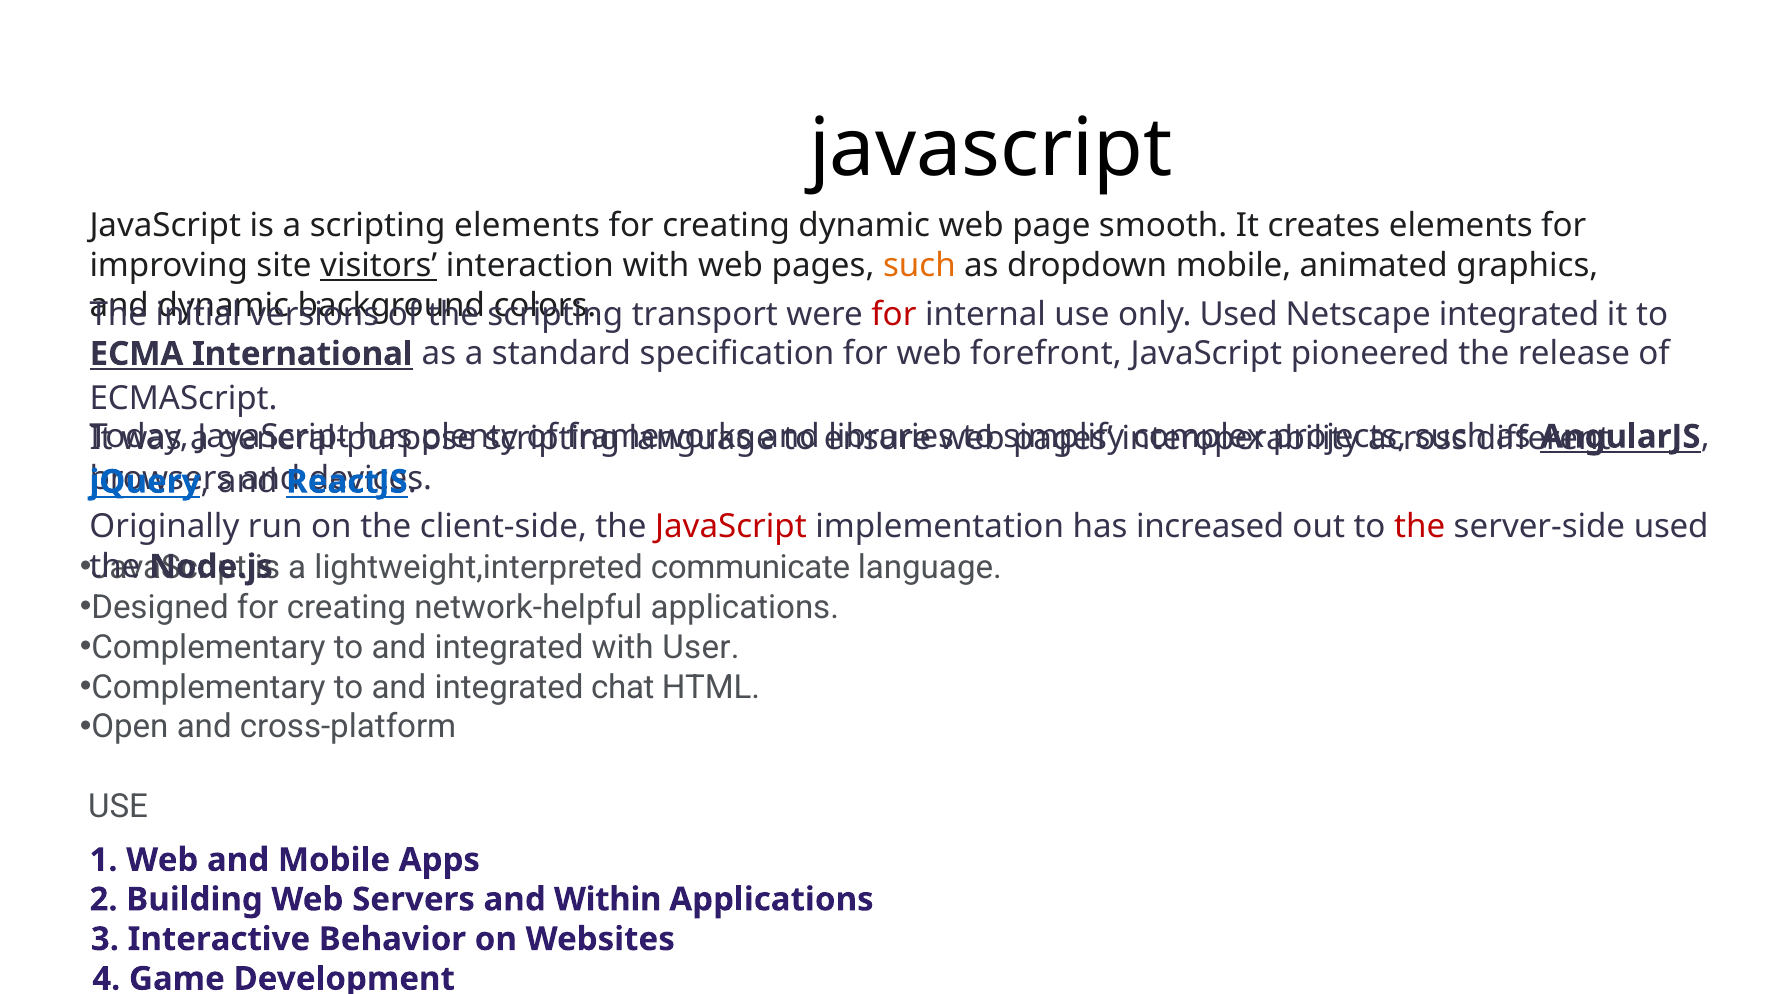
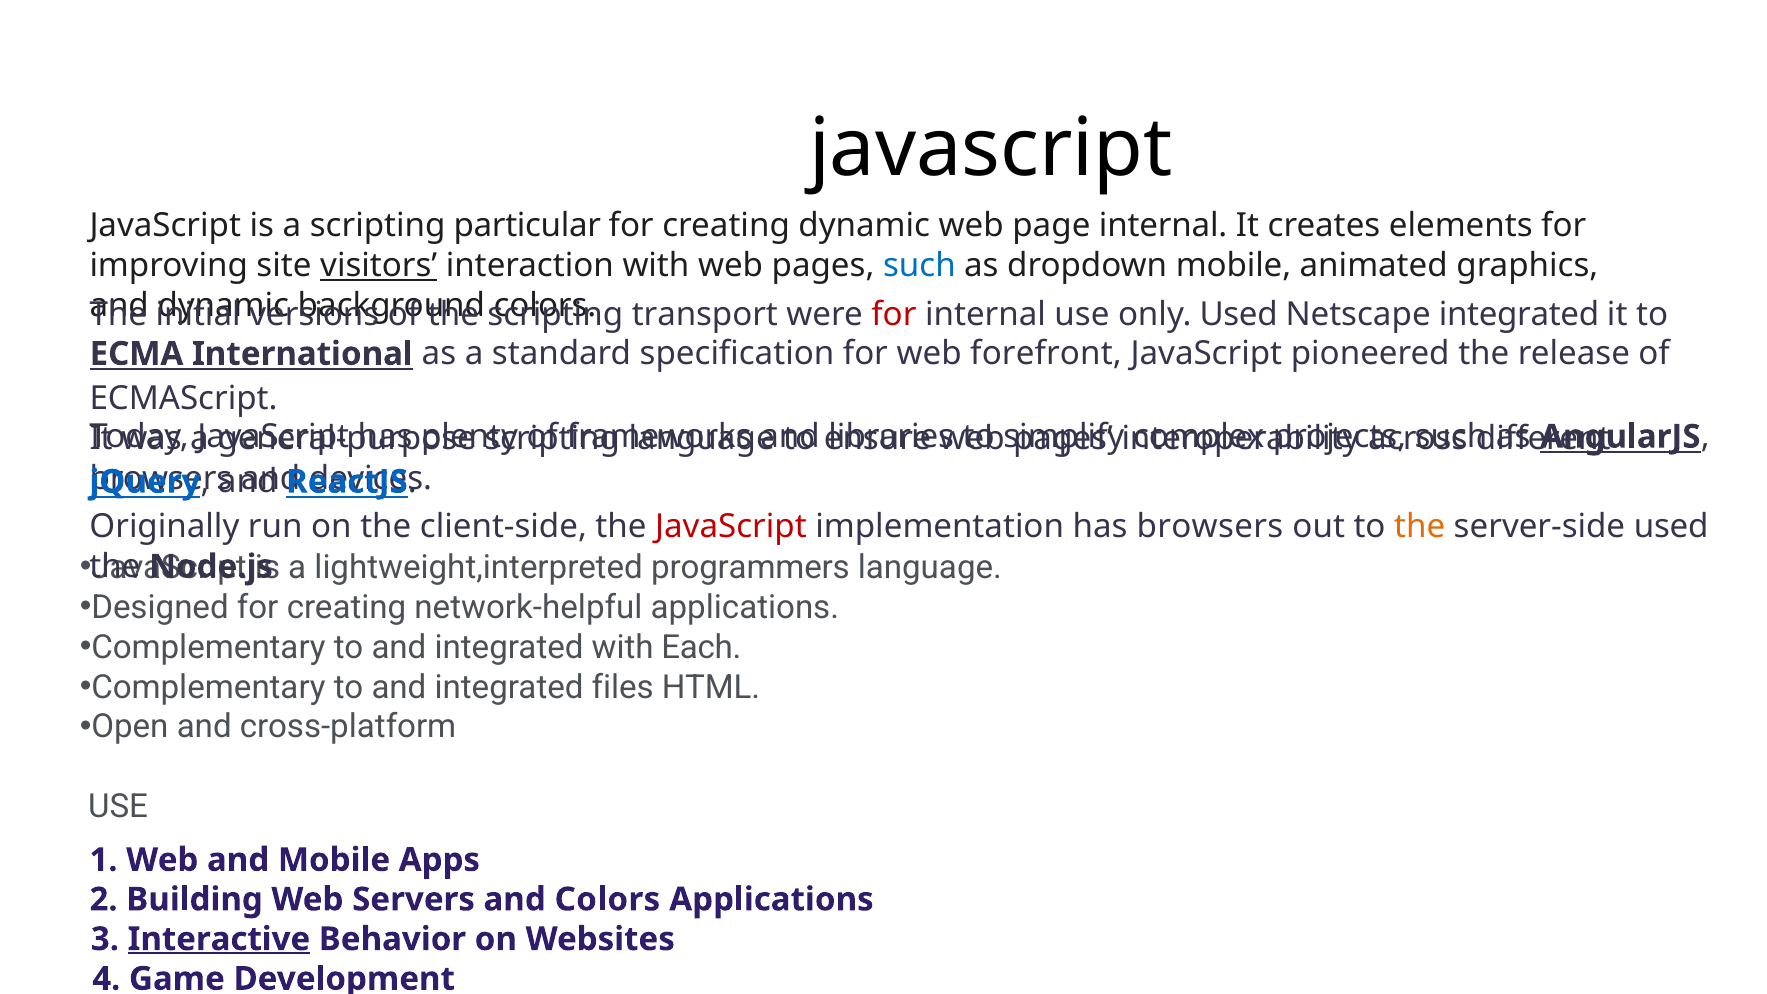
scripting elements: elements -> particular
page smooth: smooth -> internal
such at (919, 266) colour: orange -> blue
has increased: increased -> browsers
the at (1420, 527) colour: red -> orange
communicate: communicate -> programmers
User: User -> Each
chat: chat -> files
and Within: Within -> Colors
Interactive underline: none -> present
